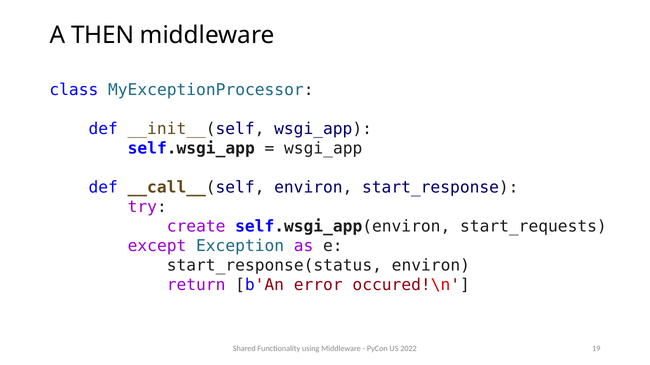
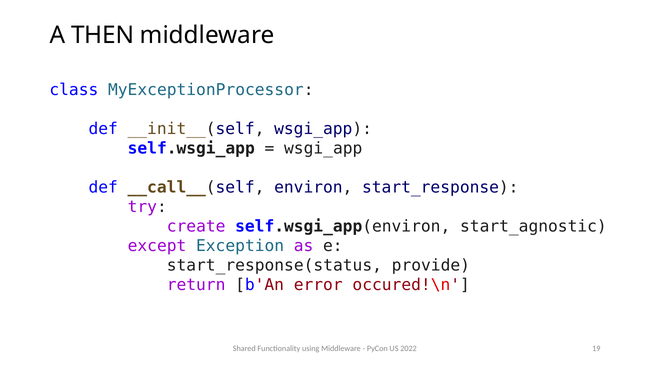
start_requests: start_requests -> start_agnostic
start_response(status environ: environ -> provide
